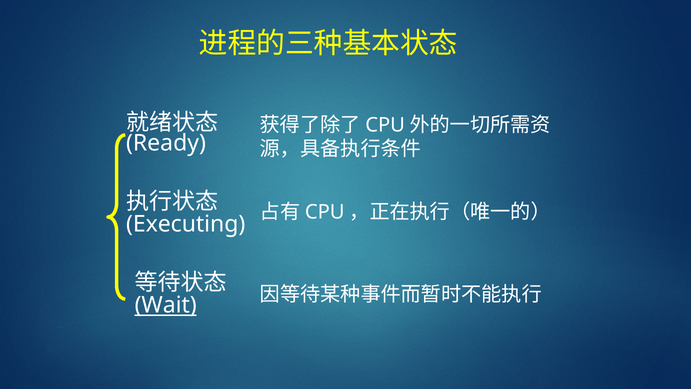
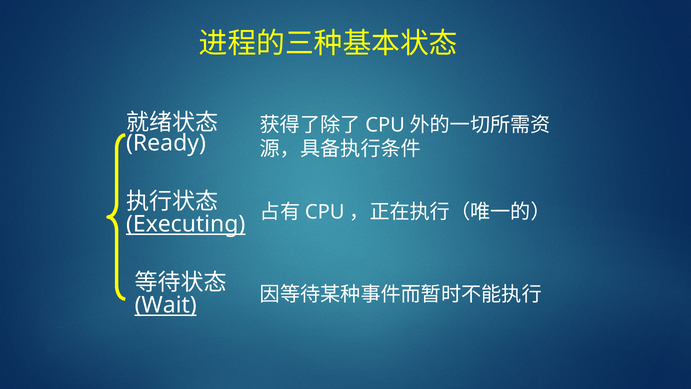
Executing underline: none -> present
